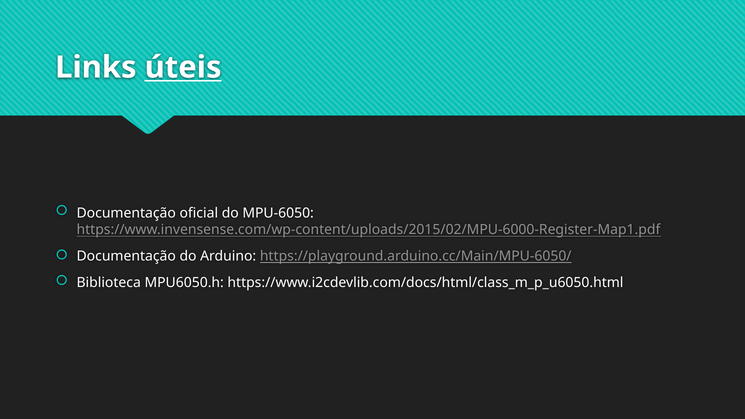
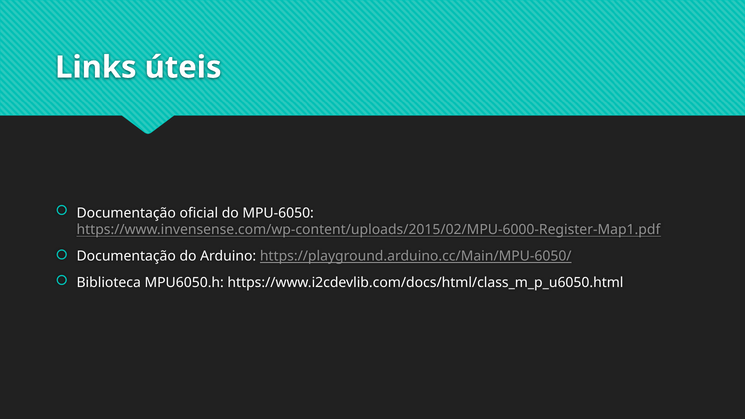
úteis underline: present -> none
